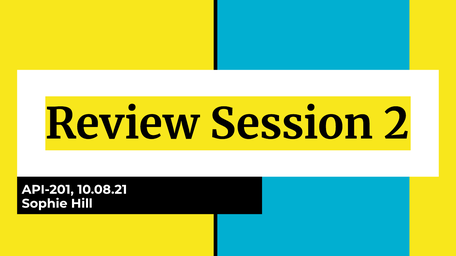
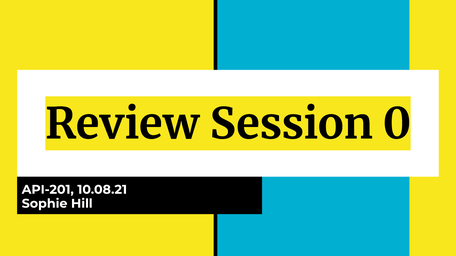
2: 2 -> 0
